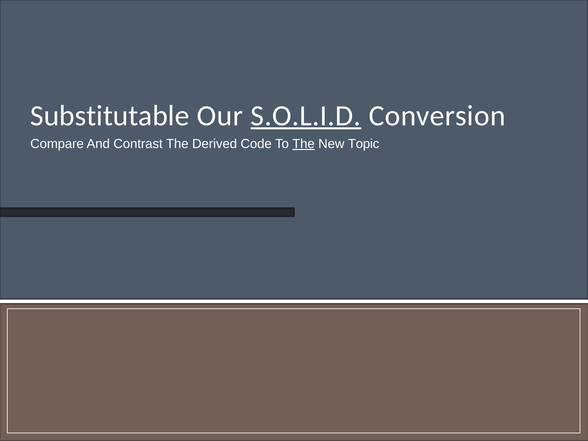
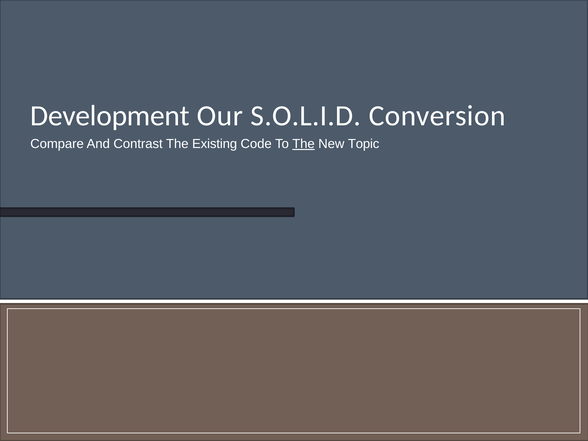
Substitutable: Substitutable -> Development
S.O.L.I.D underline: present -> none
Derived: Derived -> Existing
